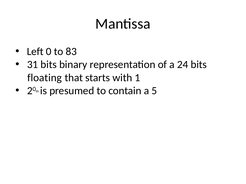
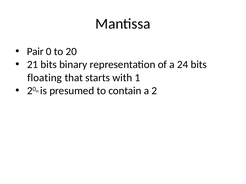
Left: Left -> Pair
to 83: 83 -> 20
31: 31 -> 21
5: 5 -> 2
